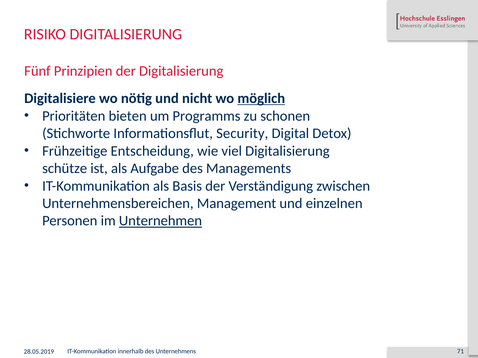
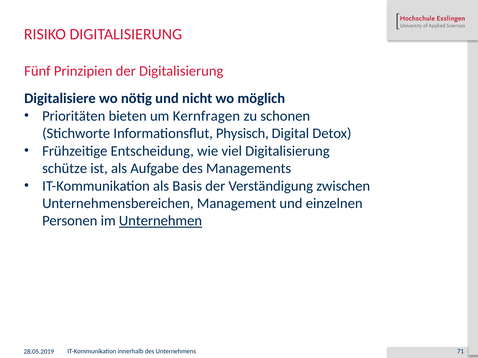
möglich underline: present -> none
Programms: Programms -> Kernfragen
Security: Security -> Physisch
